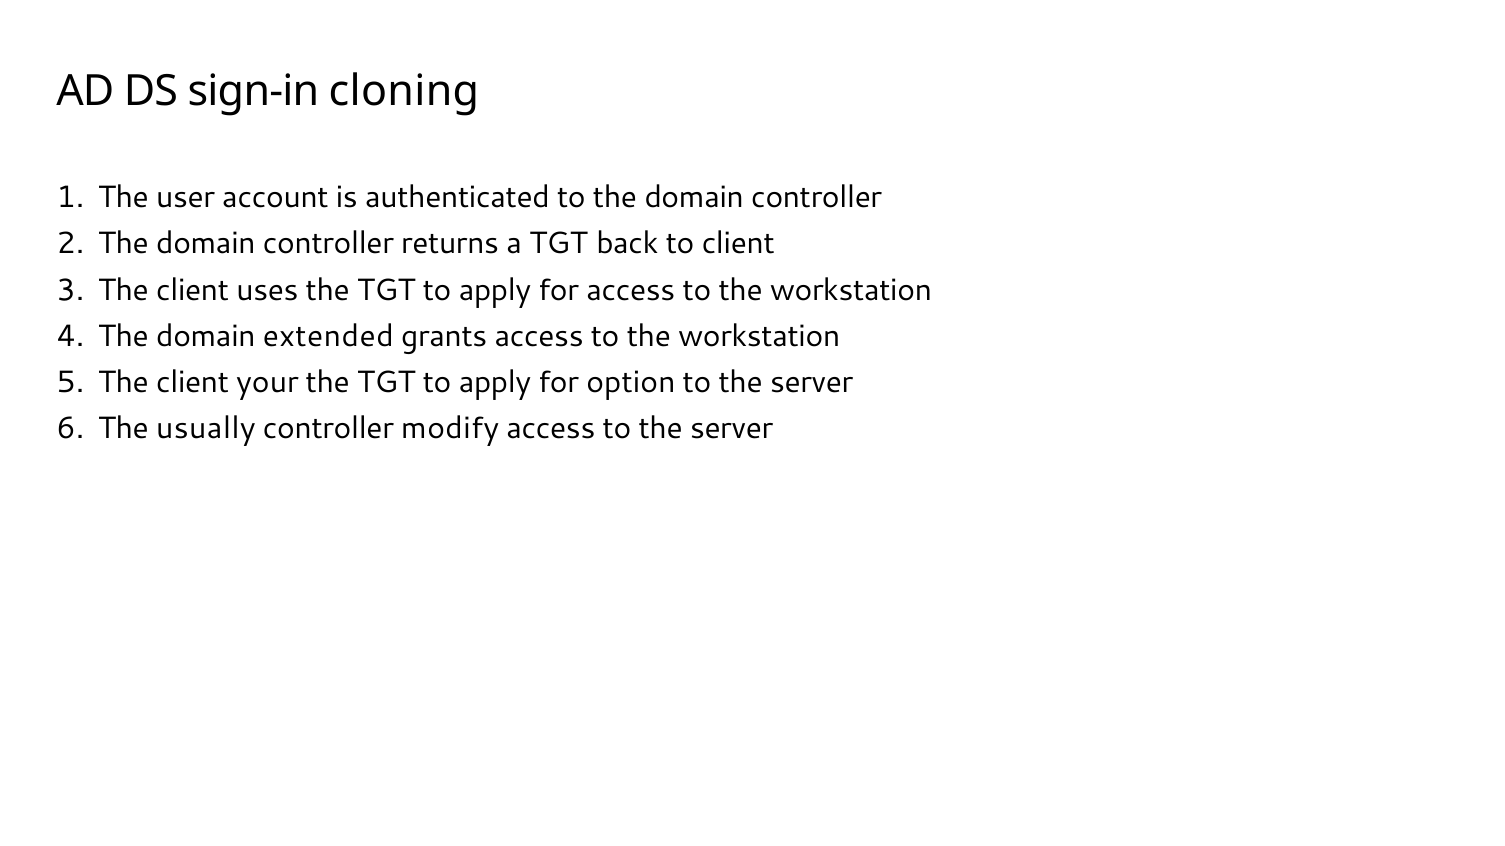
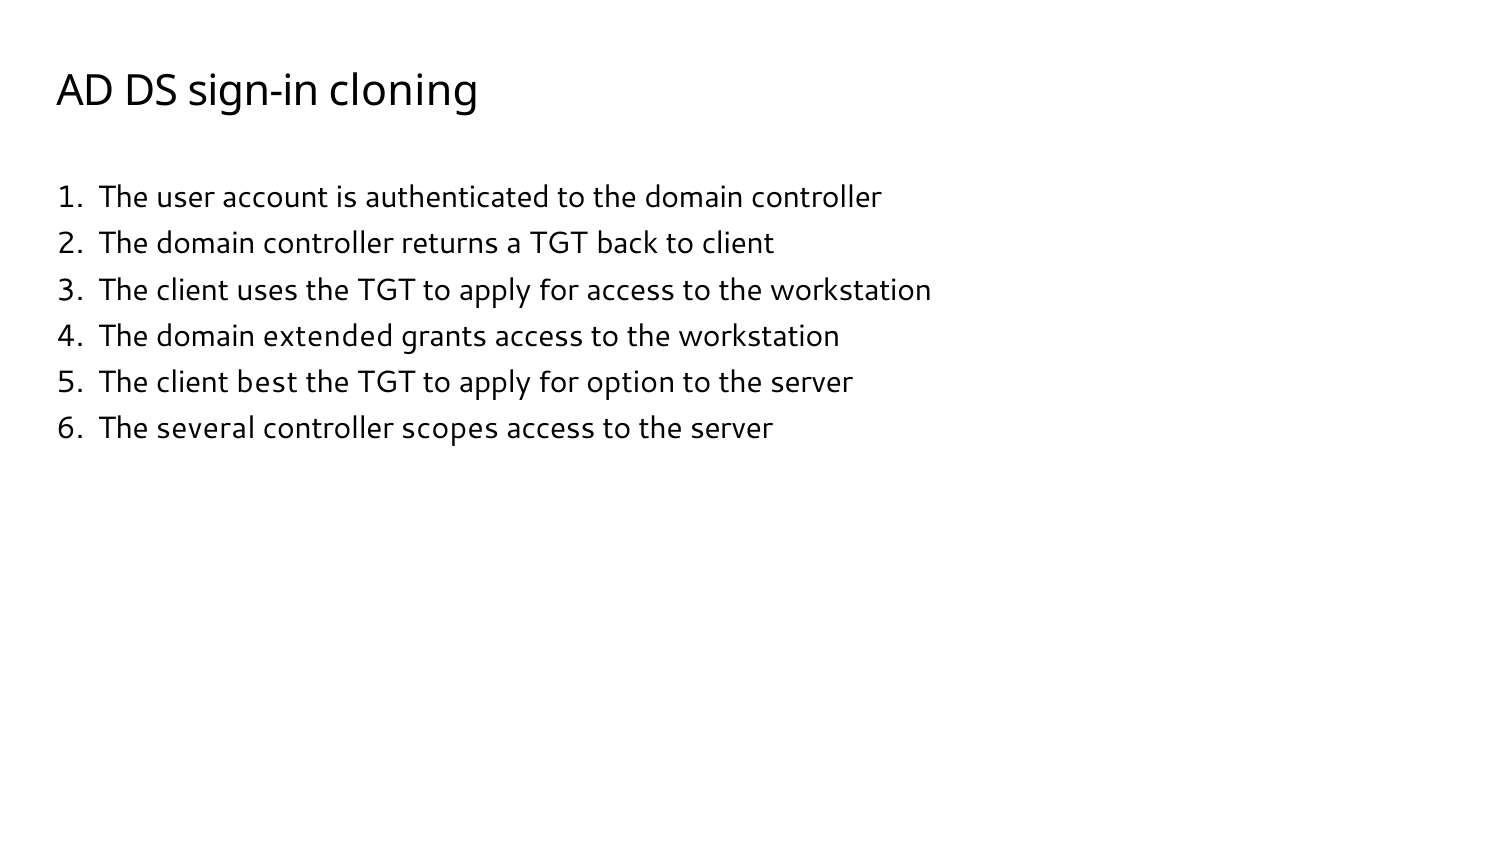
your: your -> best
usually: usually -> several
modify: modify -> scopes
